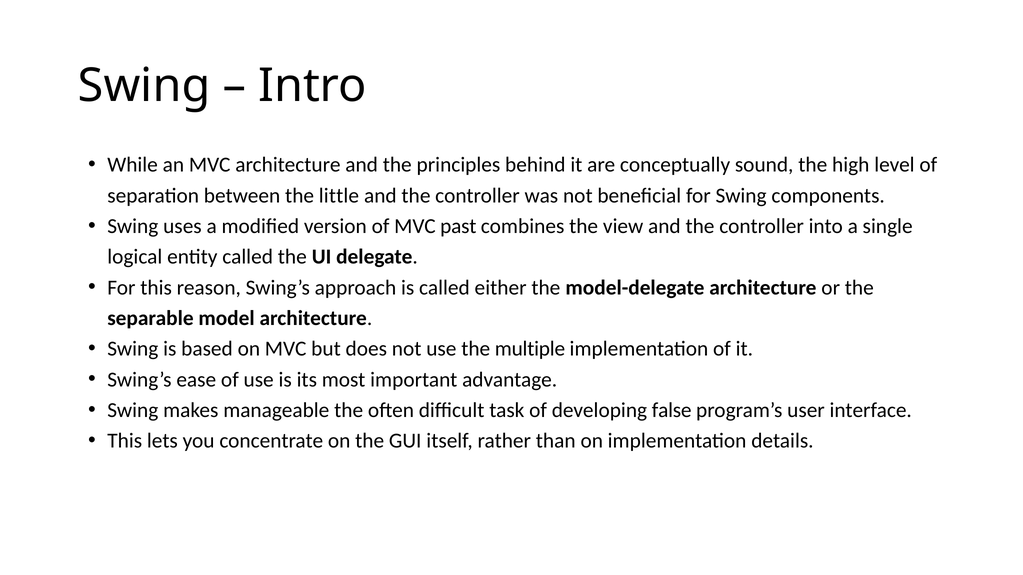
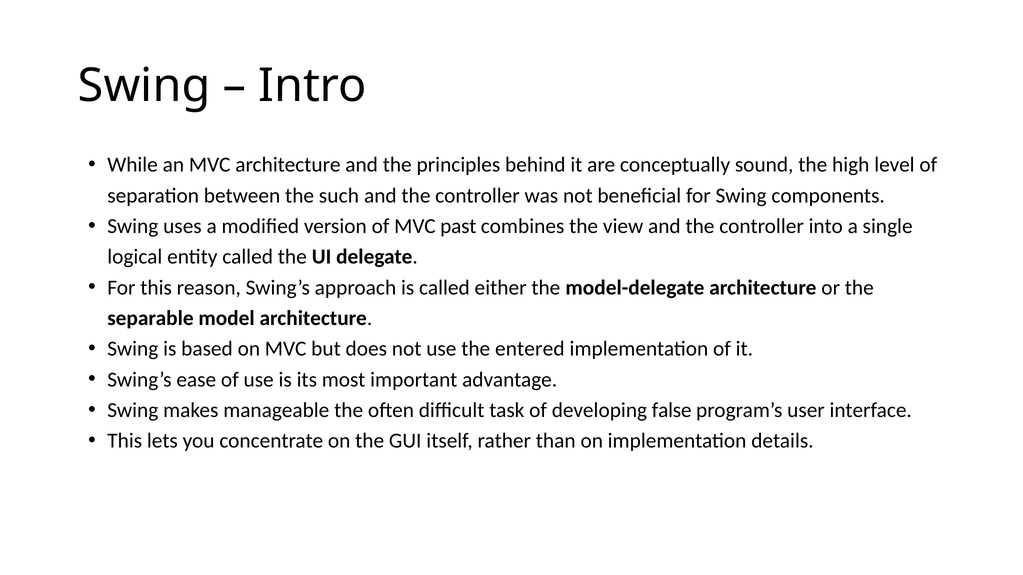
little: little -> such
multiple: multiple -> entered
